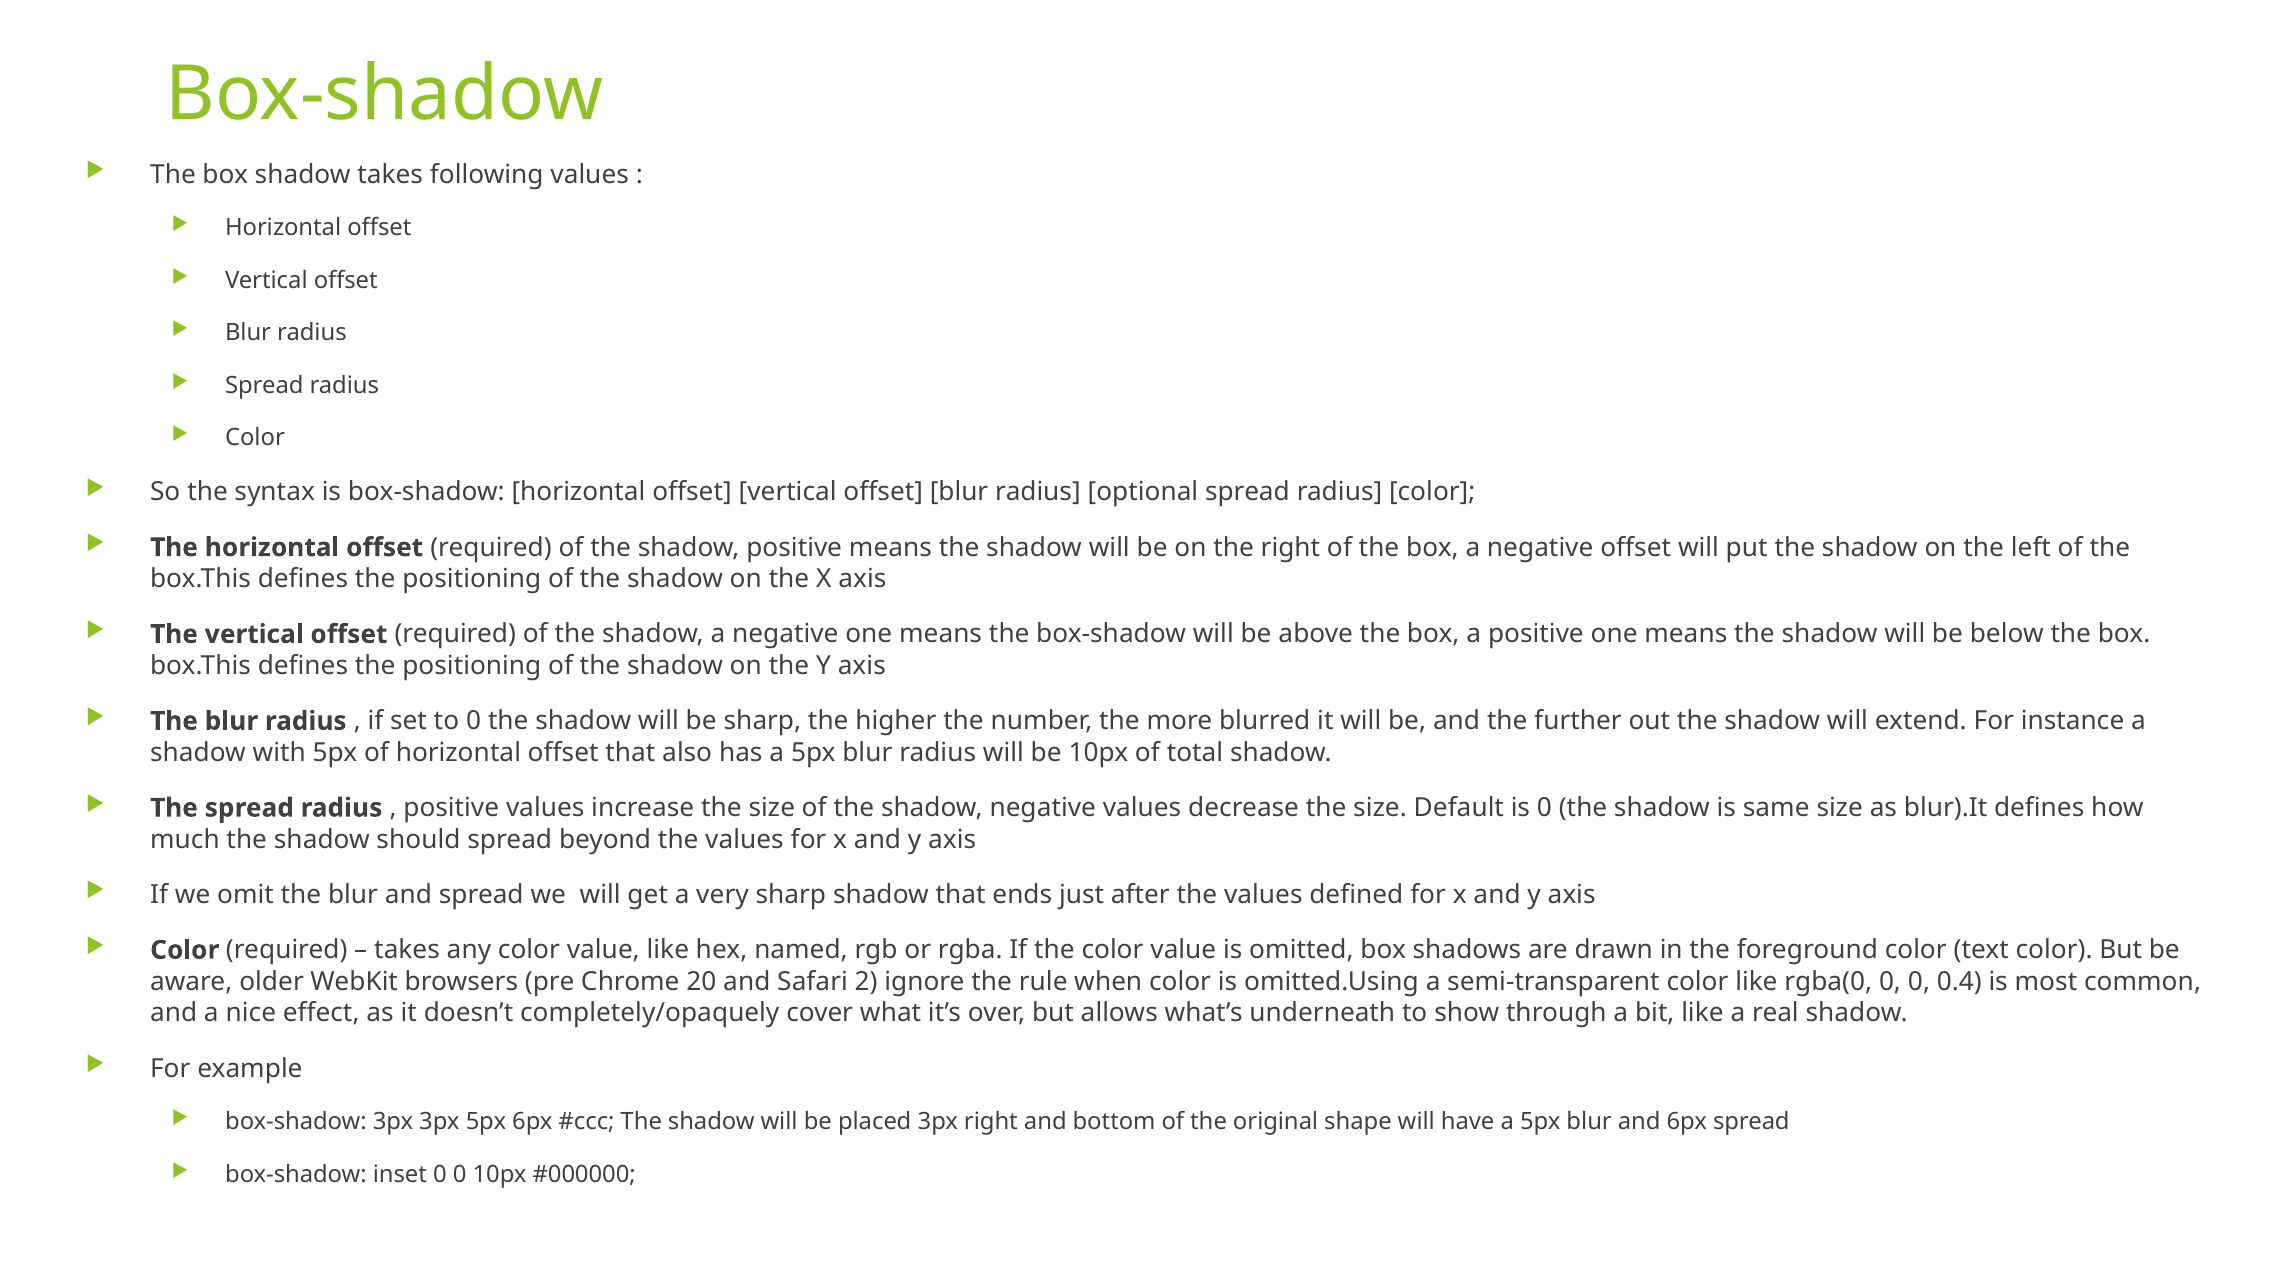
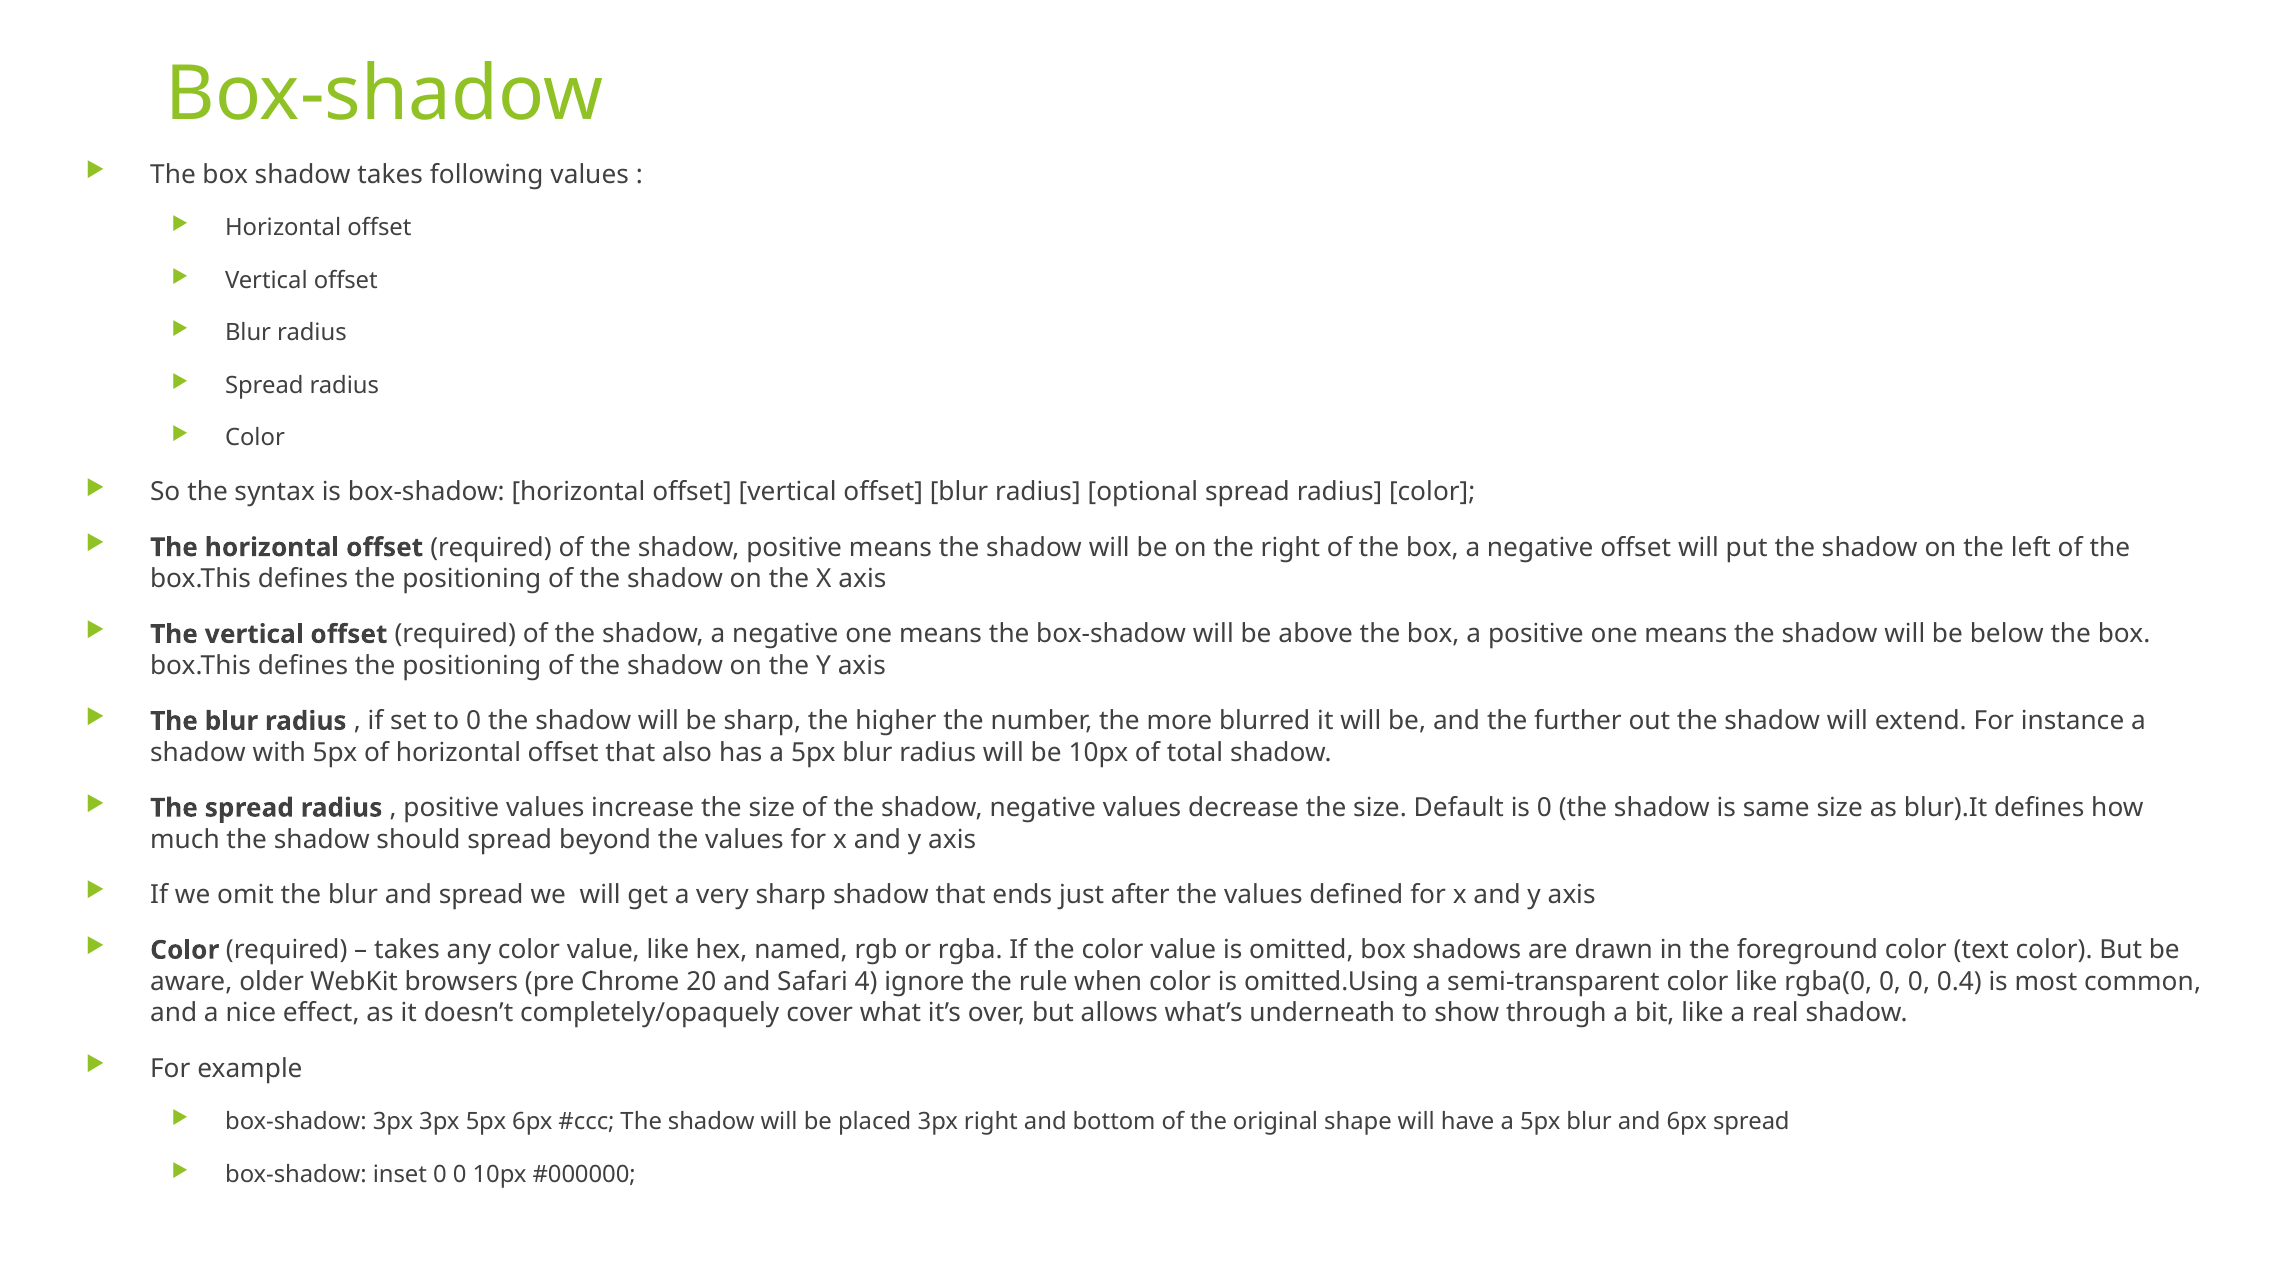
2: 2 -> 4
